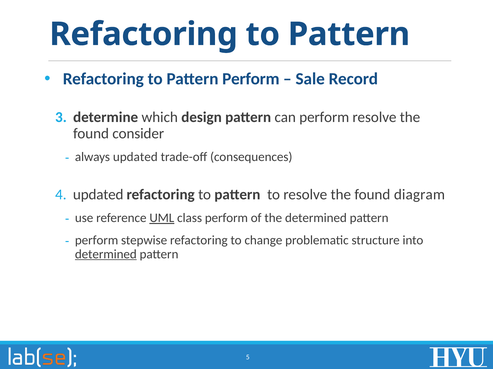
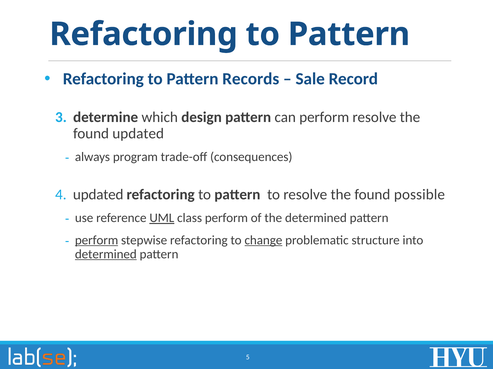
Pattern Perform: Perform -> Records
found consider: consider -> updated
always updated: updated -> program
diagram: diagram -> possible
perform at (97, 241) underline: none -> present
change underline: none -> present
